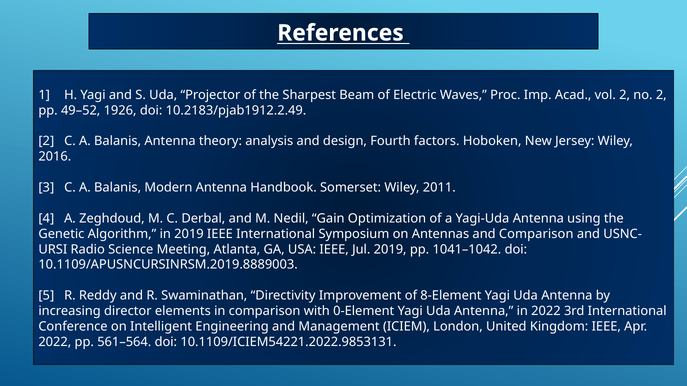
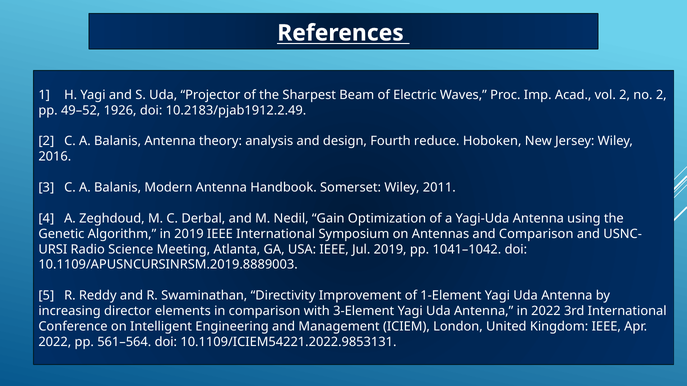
factors: factors -> reduce
8-Element: 8-Element -> 1-Element
0-Element: 0-Element -> 3-Element
